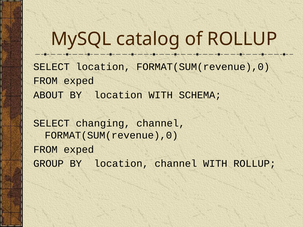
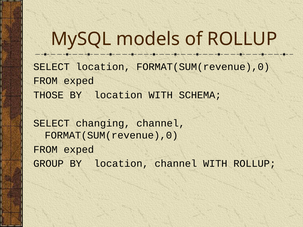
catalog: catalog -> models
ABOUT: ABOUT -> THOSE
